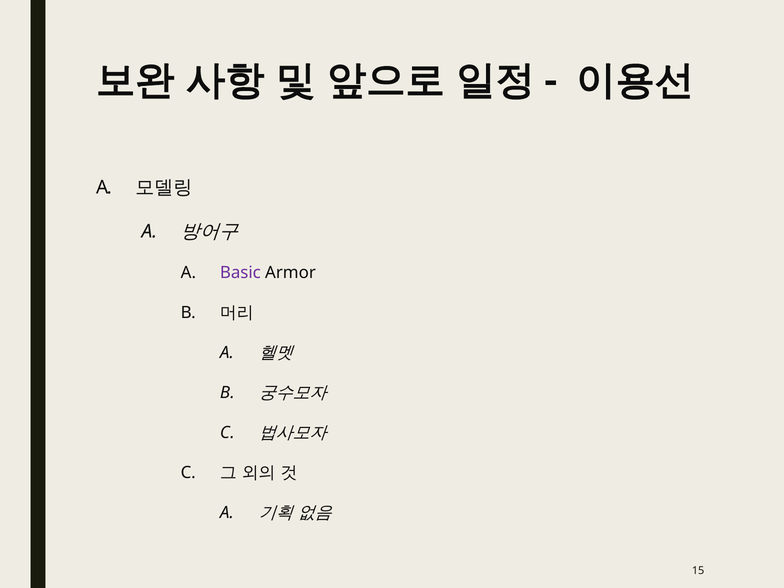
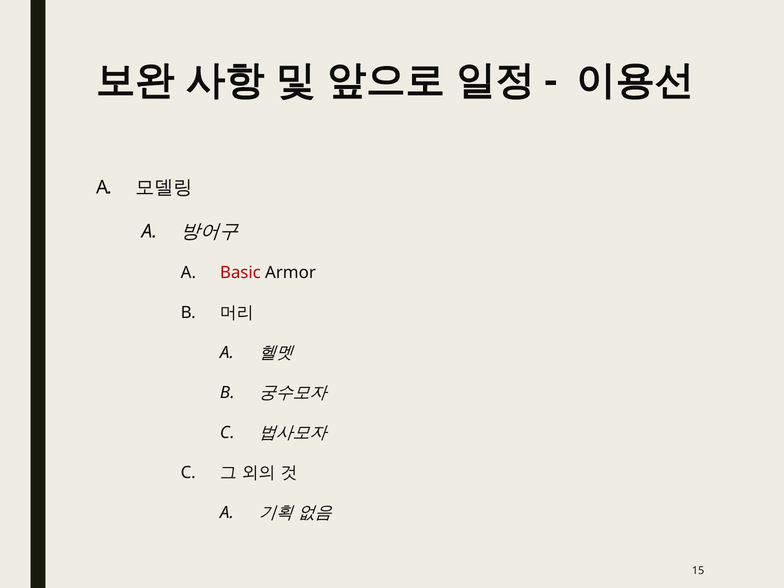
Basic colour: purple -> red
